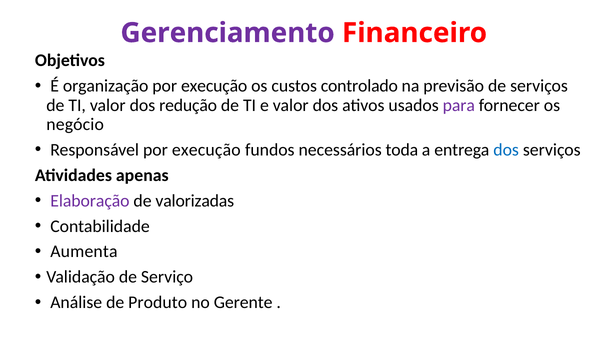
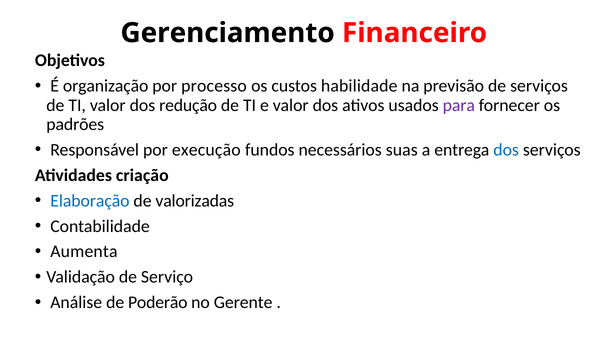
Gerenciamento colour: purple -> black
execução at (214, 86): execução -> processo
controlado: controlado -> habilidade
negócio: negócio -> padrões
toda: toda -> suas
apenas: apenas -> criação
Elaboração colour: purple -> blue
Produto: Produto -> Poderão
